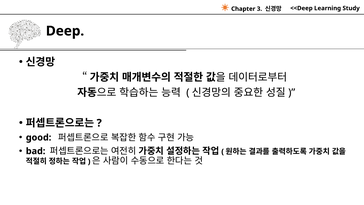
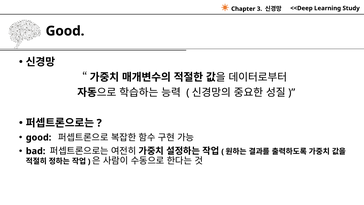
Deep at (65, 31): Deep -> Good
